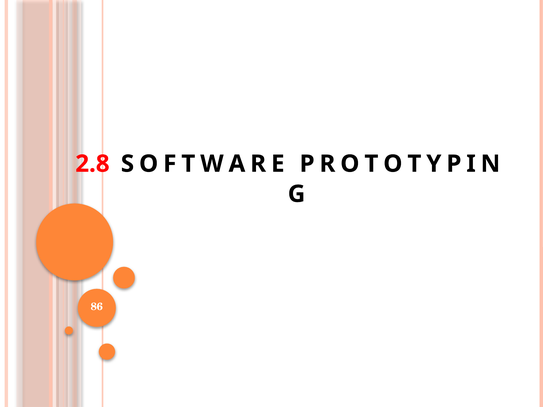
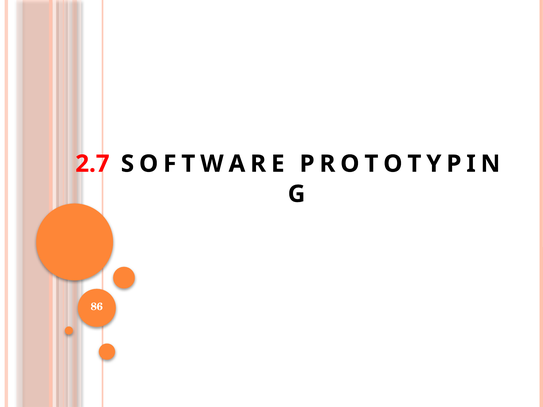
2.8: 2.8 -> 2.7
